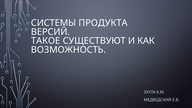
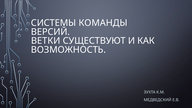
ПРОДУКТА: ПРОДУКТА -> КОМАНДЫ
ТАКОЕ: ТАКОЕ -> ВЕТКИ
